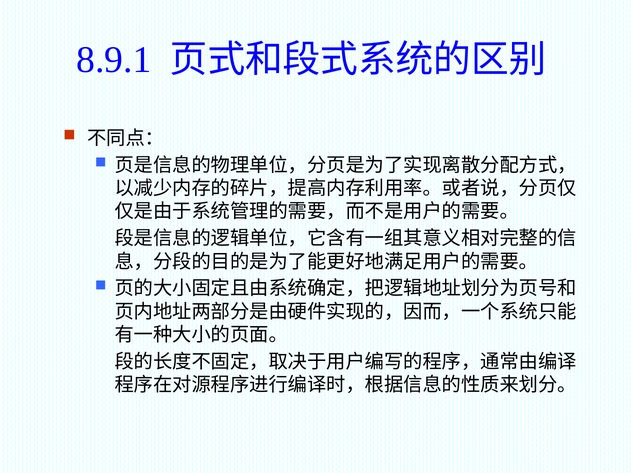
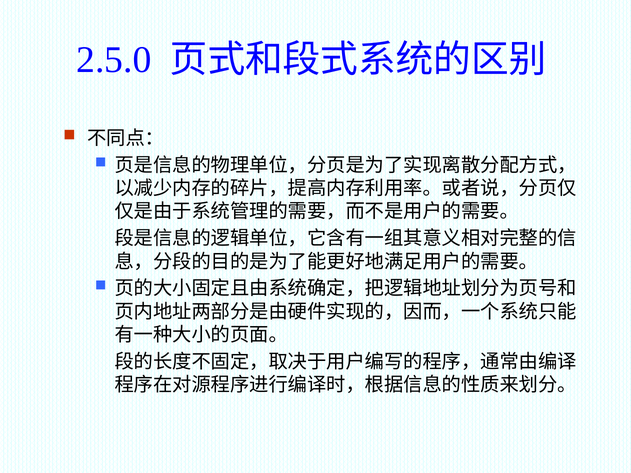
8.9.1: 8.9.1 -> 2.5.0
